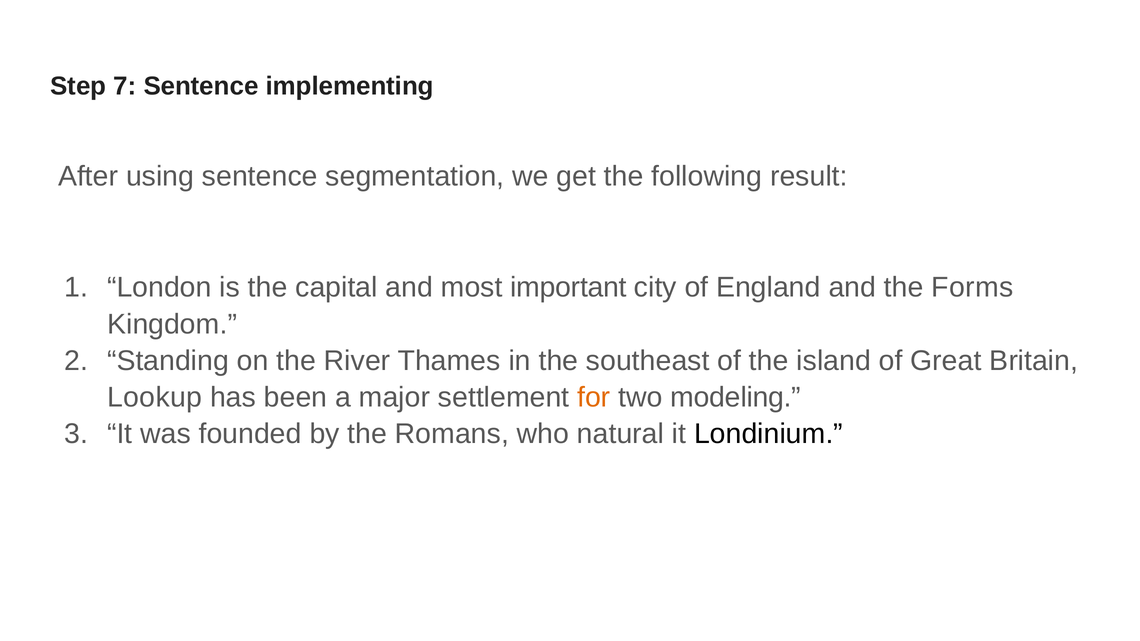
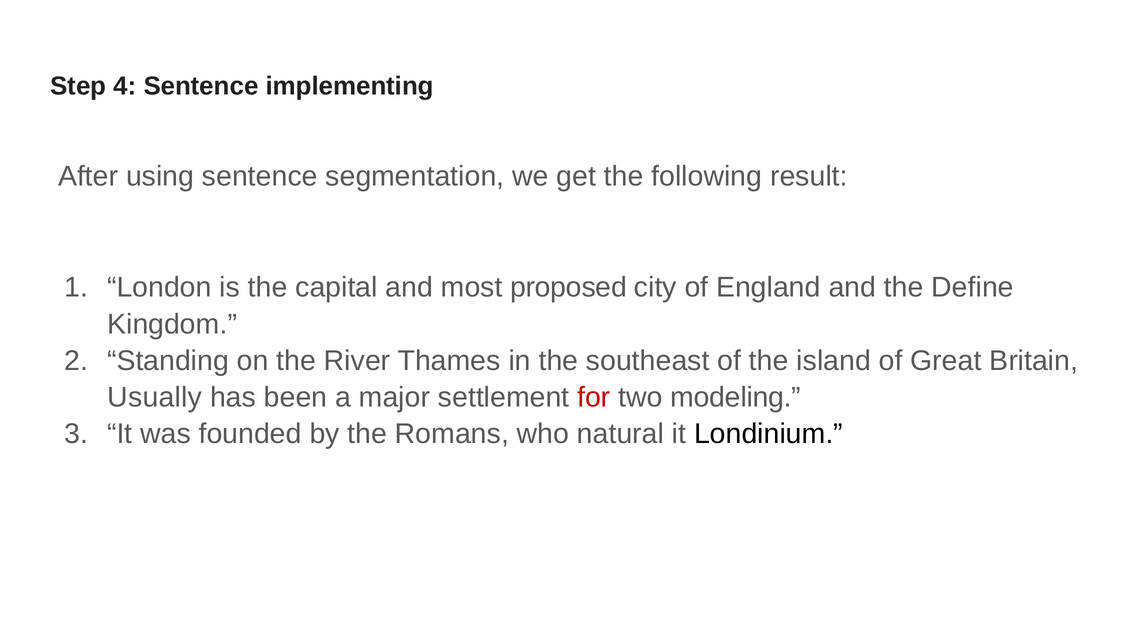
7: 7 -> 4
important: important -> proposed
Forms: Forms -> Define
Lookup: Lookup -> Usually
for colour: orange -> red
